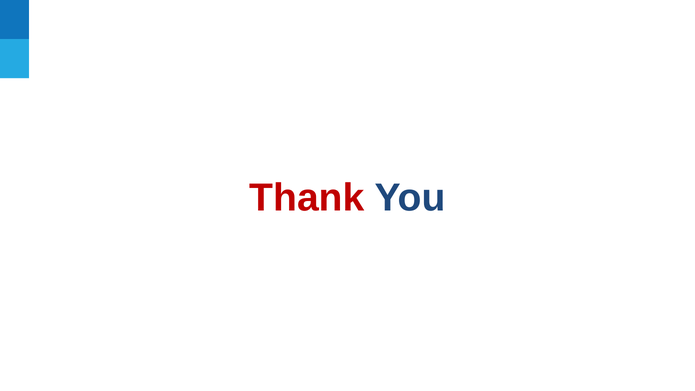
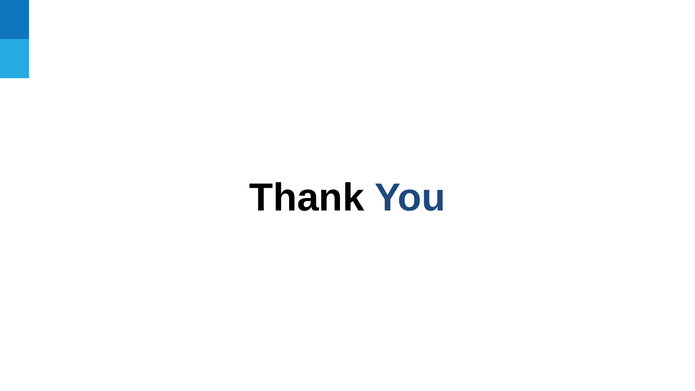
Thank colour: red -> black
